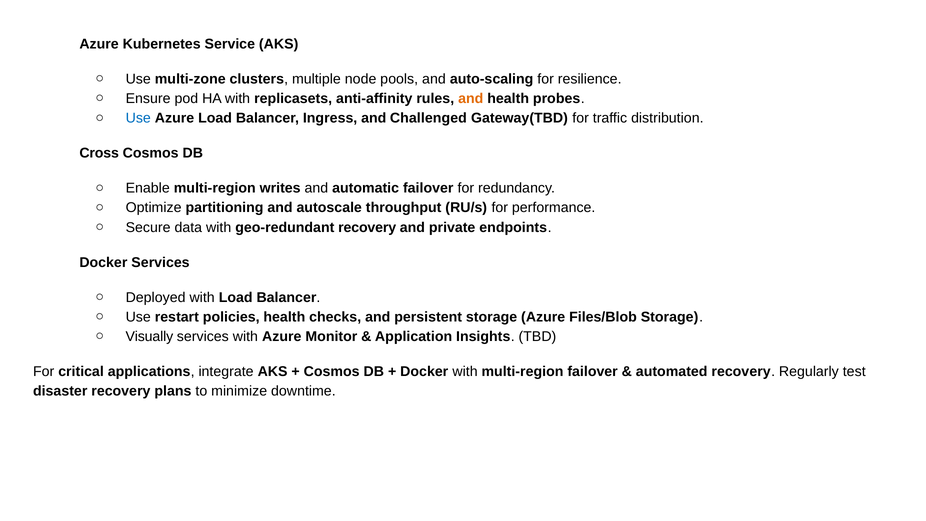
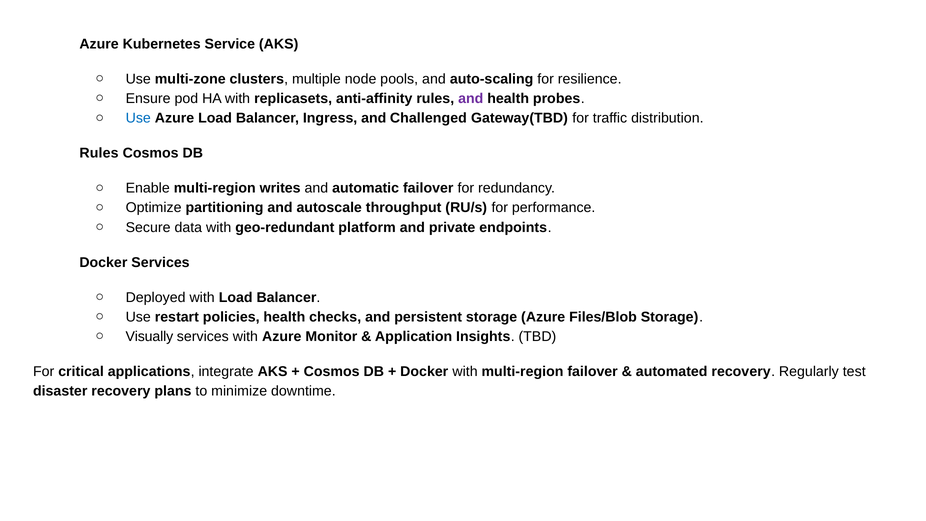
and at (471, 99) colour: orange -> purple
Cross at (99, 153): Cross -> Rules
geo-redundant recovery: recovery -> platform
